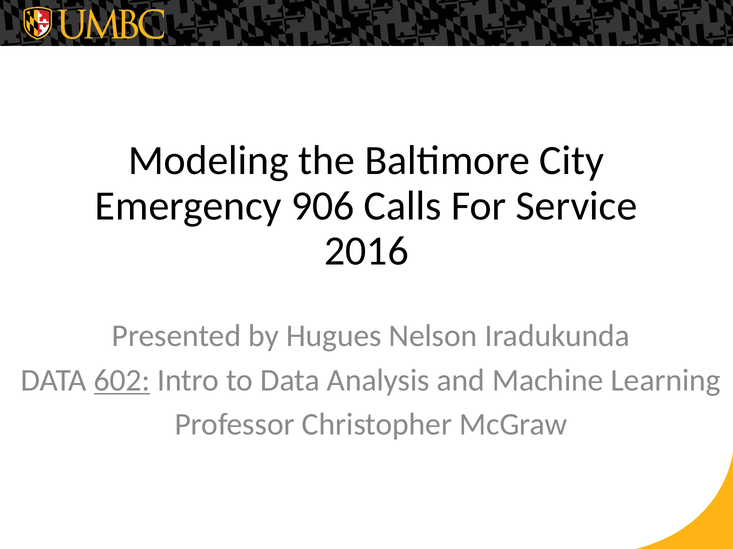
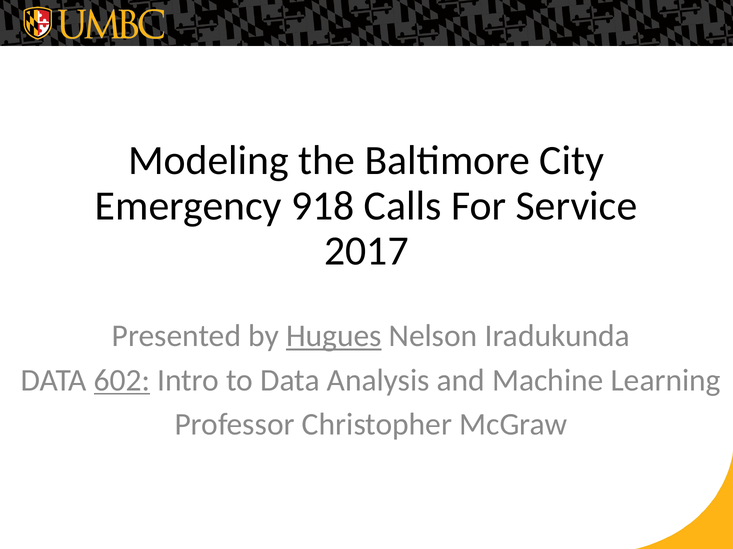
906: 906 -> 918
2016: 2016 -> 2017
Hugues underline: none -> present
